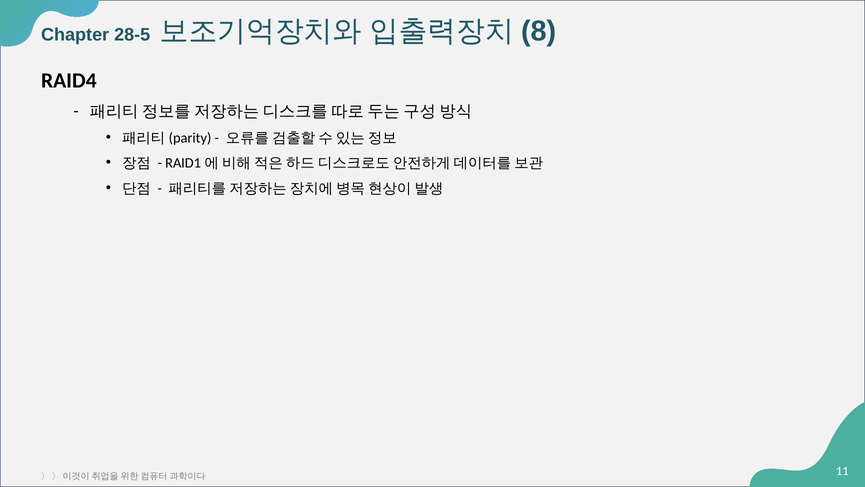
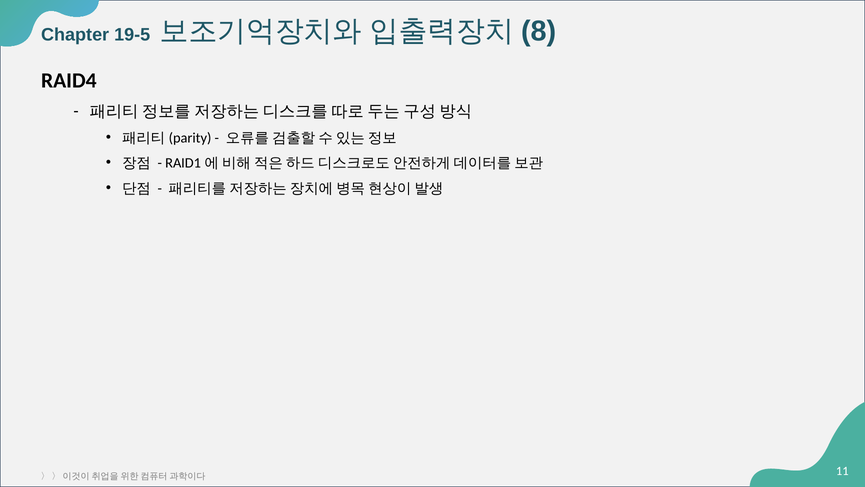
28-5: 28-5 -> 19-5
